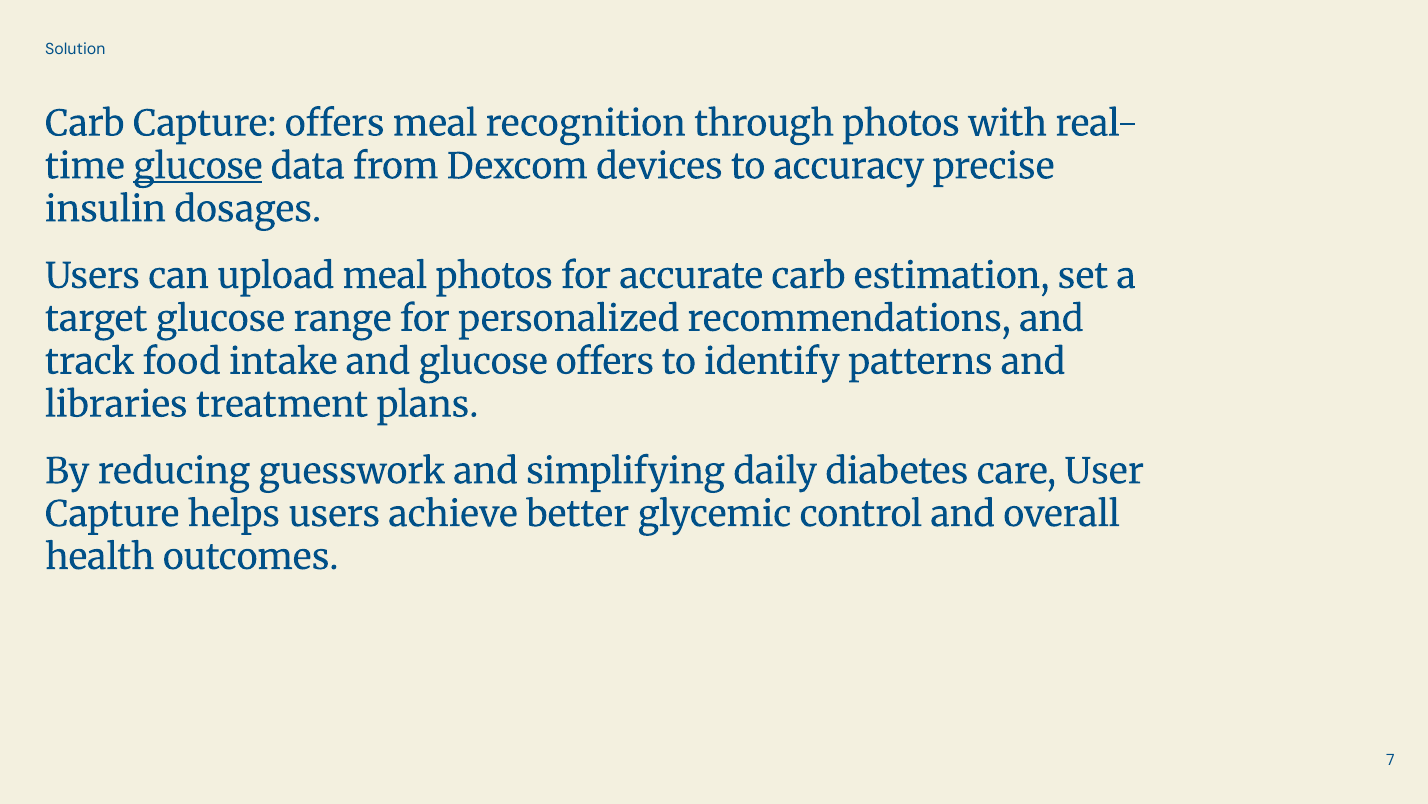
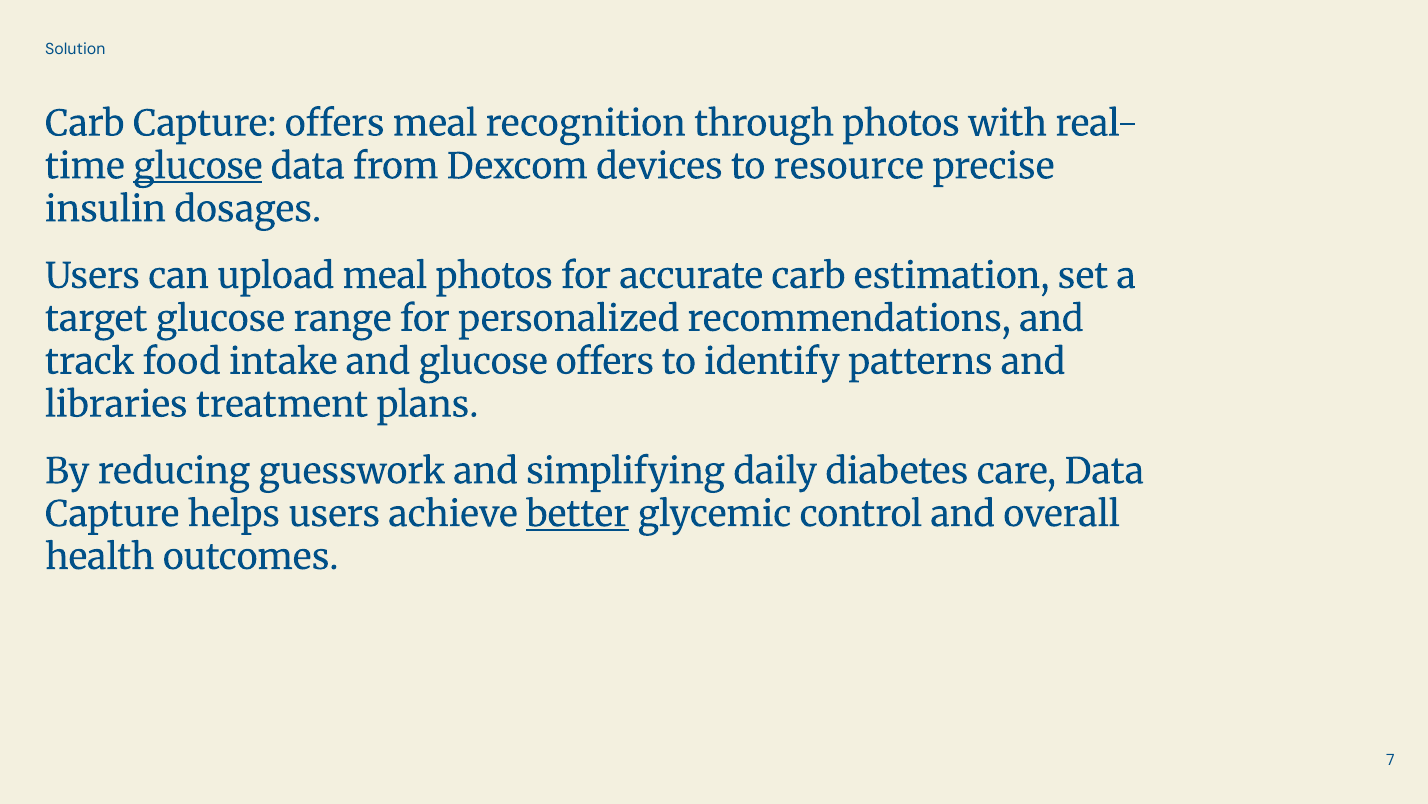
accuracy: accuracy -> resource
care User: User -> Data
better underline: none -> present
